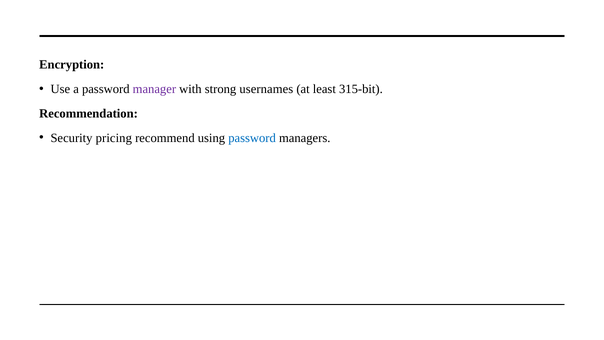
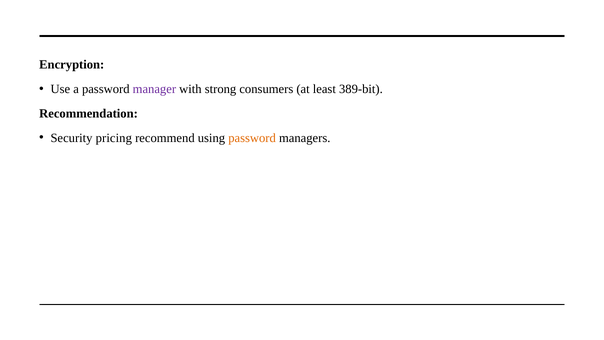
usernames: usernames -> consumers
315-bit: 315-bit -> 389-bit
password at (252, 138) colour: blue -> orange
